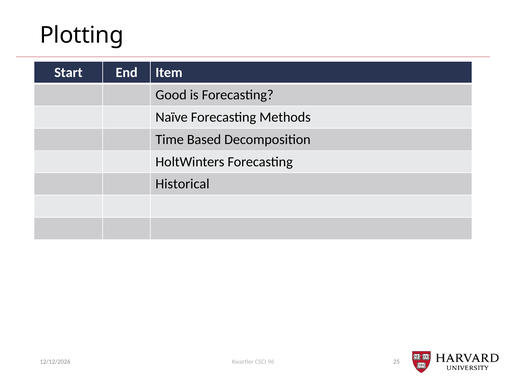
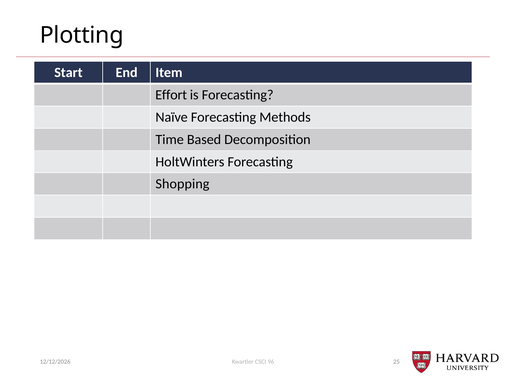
Good: Good -> Effort
Historical: Historical -> Shopping
